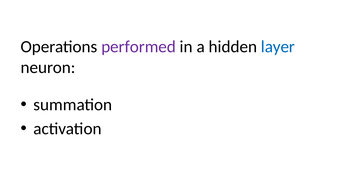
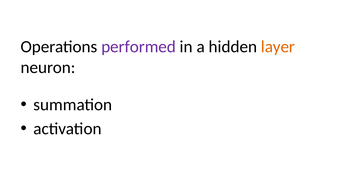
layer colour: blue -> orange
